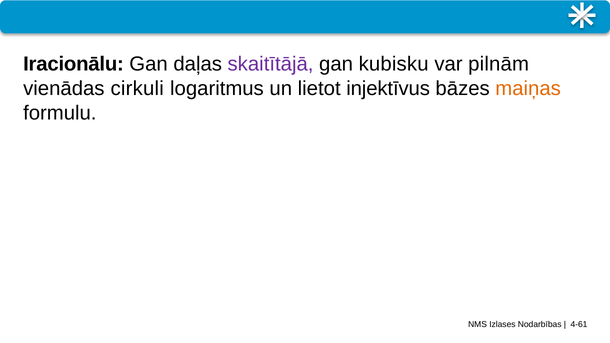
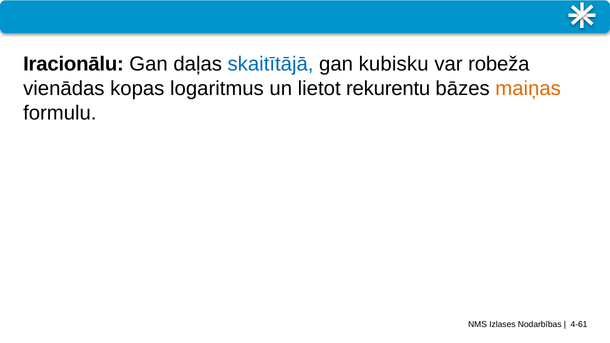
skaitītājā colour: purple -> blue
pilnām: pilnām -> robeža
cirkuli: cirkuli -> kopas
injektīvus: injektīvus -> rekurentu
